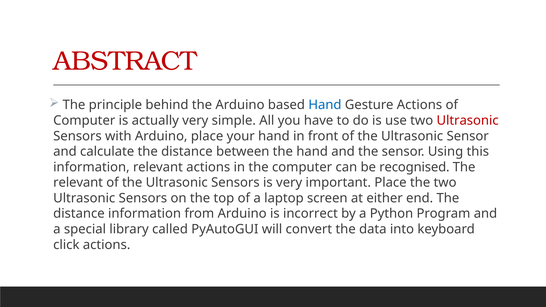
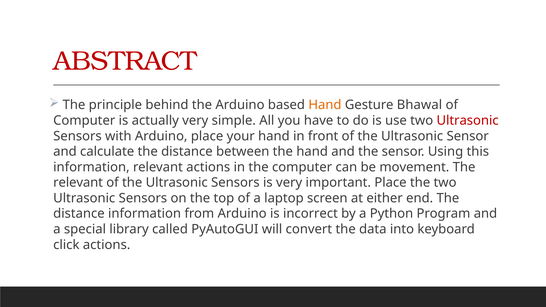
Hand at (325, 105) colour: blue -> orange
Gesture Actions: Actions -> Bhawal
recognised: recognised -> movement
